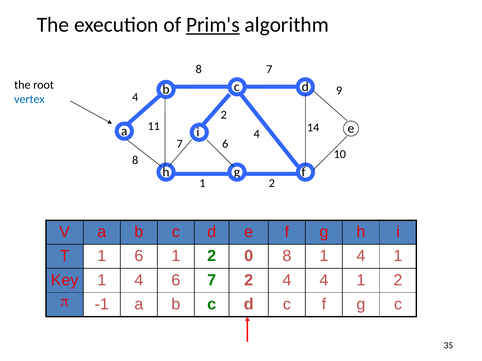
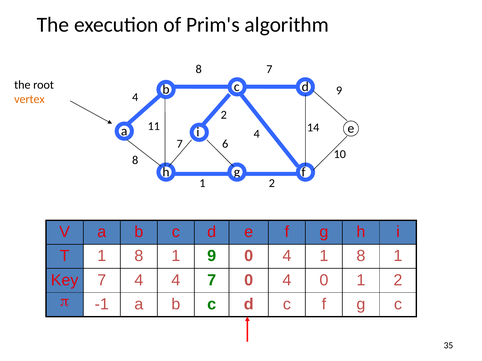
Prim's underline: present -> none
vertex colour: blue -> orange
T 1 6: 6 -> 8
2 at (212, 256): 2 -> 9
8 at (287, 256): 8 -> 4
4 at (361, 256): 4 -> 8
Key 1: 1 -> 7
4 6: 6 -> 4
7 2: 2 -> 0
4 4: 4 -> 0
